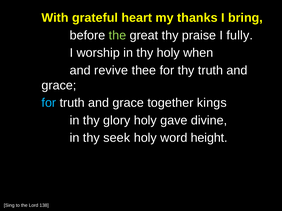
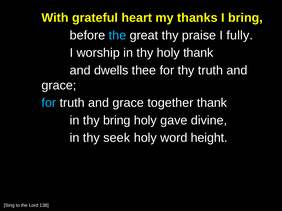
the at (117, 35) colour: light green -> light blue
holy when: when -> thank
revive: revive -> dwells
together kings: kings -> thank
thy glory: glory -> bring
